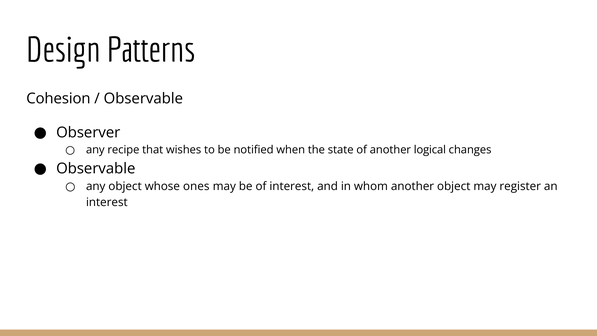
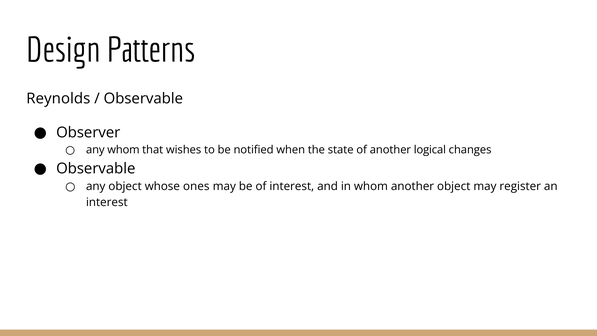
Cohesion: Cohesion -> Reynolds
any recipe: recipe -> whom
